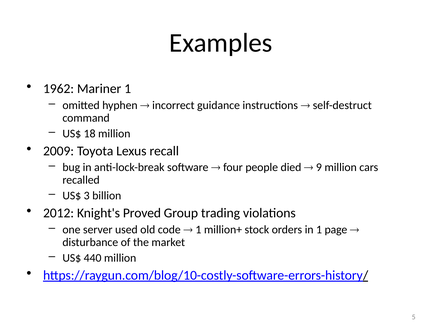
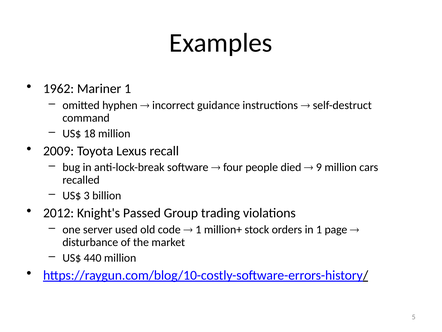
Proved: Proved -> Passed
